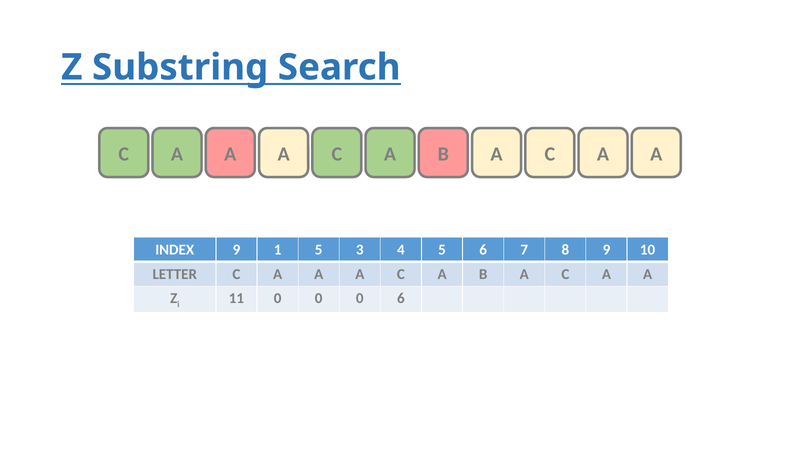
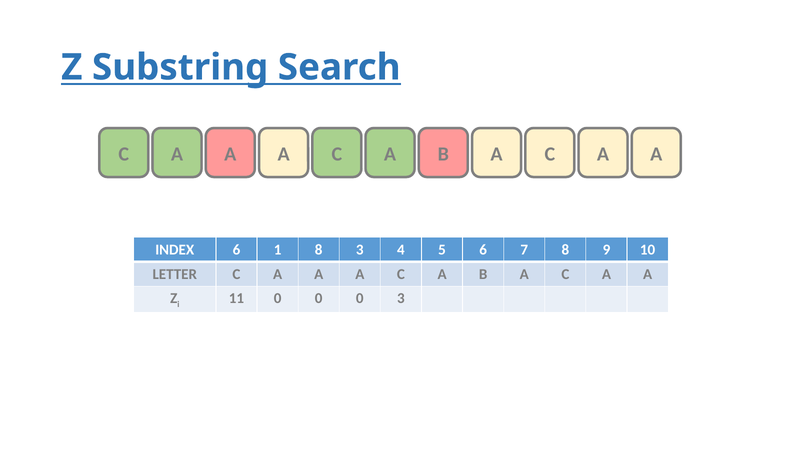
INDEX 9: 9 -> 6
1 5: 5 -> 8
0 6: 6 -> 3
